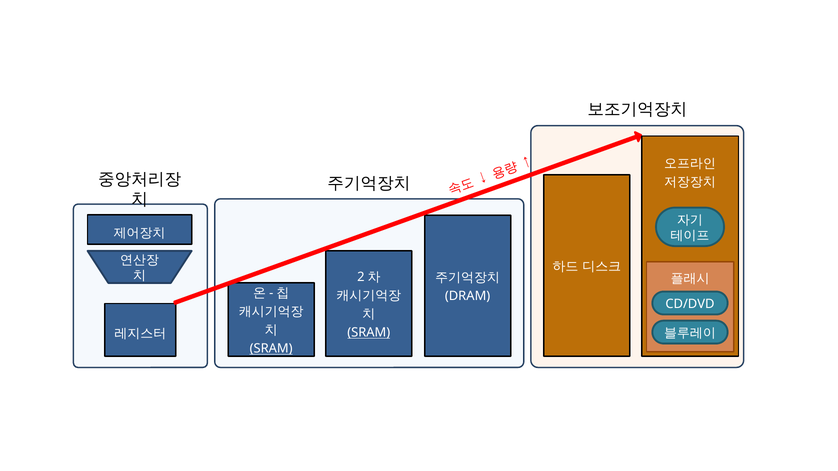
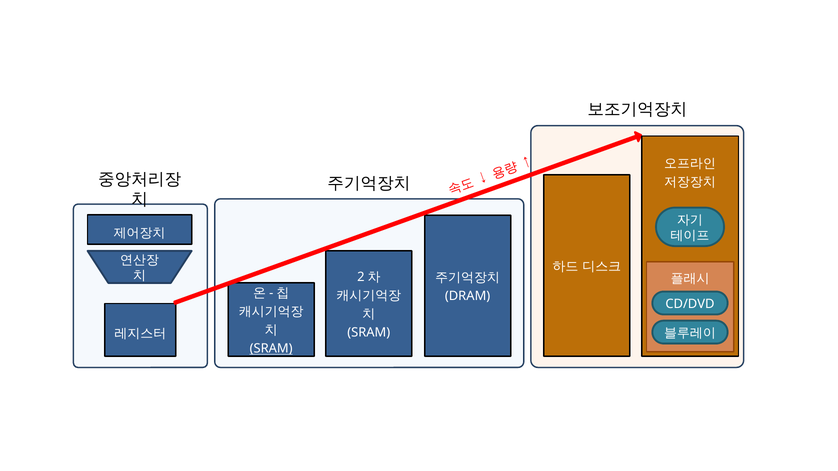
SRAM at (369, 333) underline: present -> none
